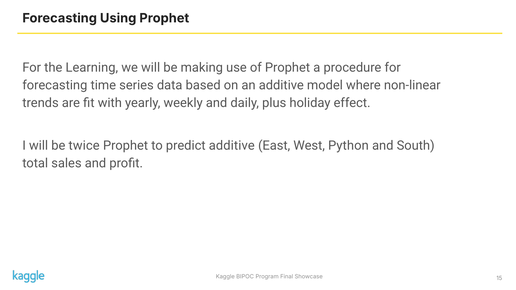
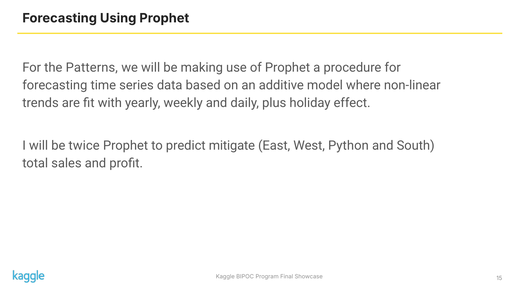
Learning: Learning -> Patterns
predict additive: additive -> mitigate
